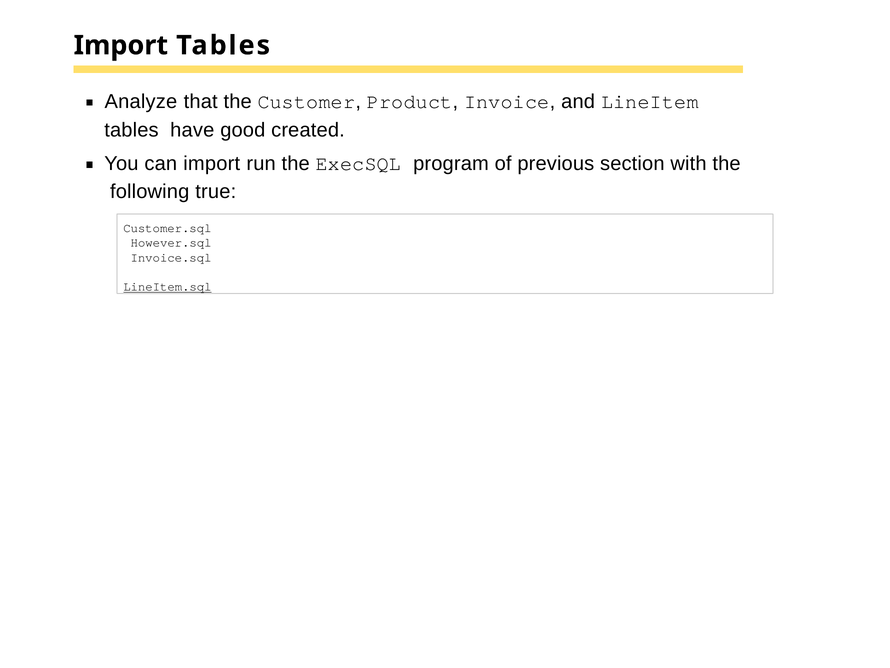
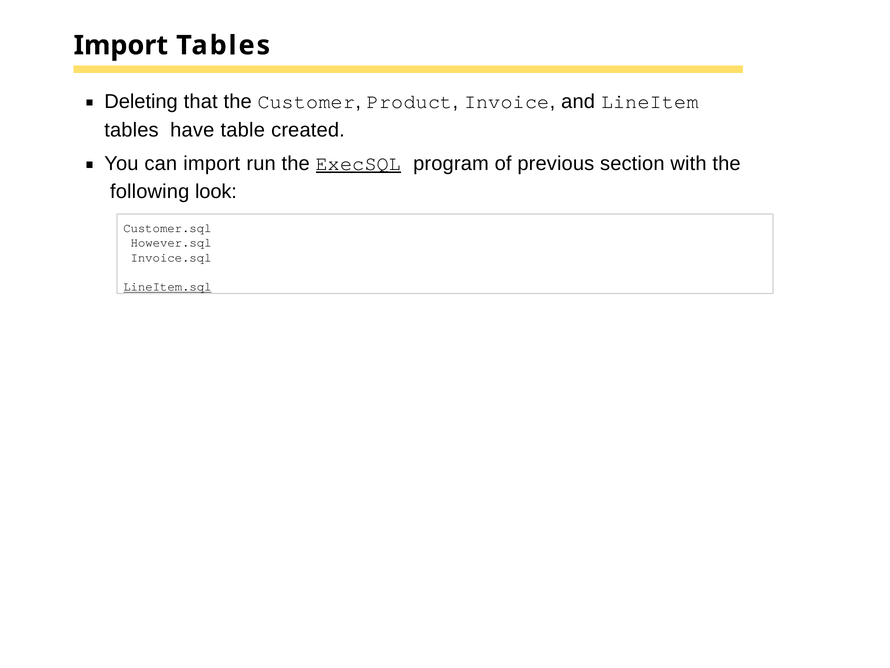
Analyze: Analyze -> Deleting
good: good -> table
ExecSQL underline: none -> present
true: true -> look
